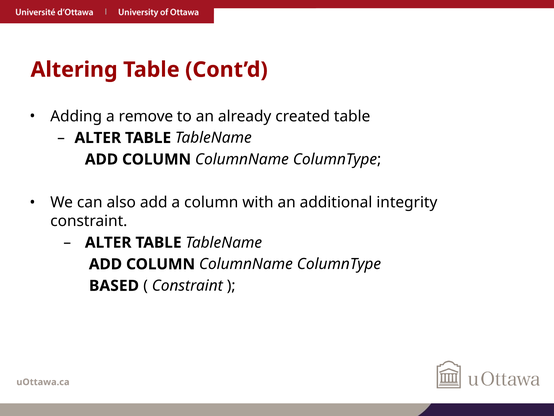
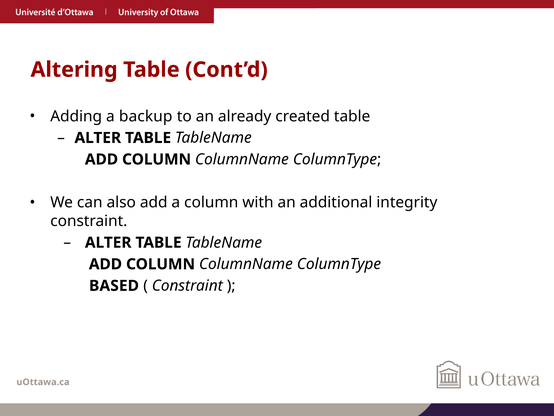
remove: remove -> backup
